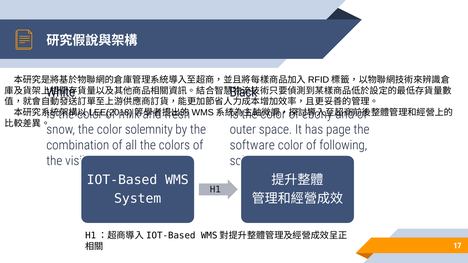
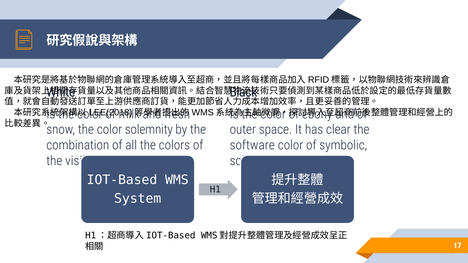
page: page -> clear
following: following -> symbolic
